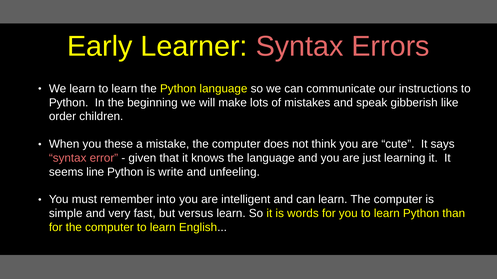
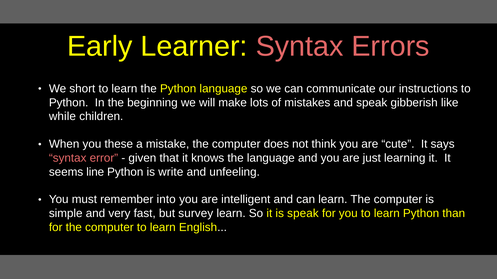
We learn: learn -> short
order: order -> while
versus: versus -> survey
is words: words -> speak
